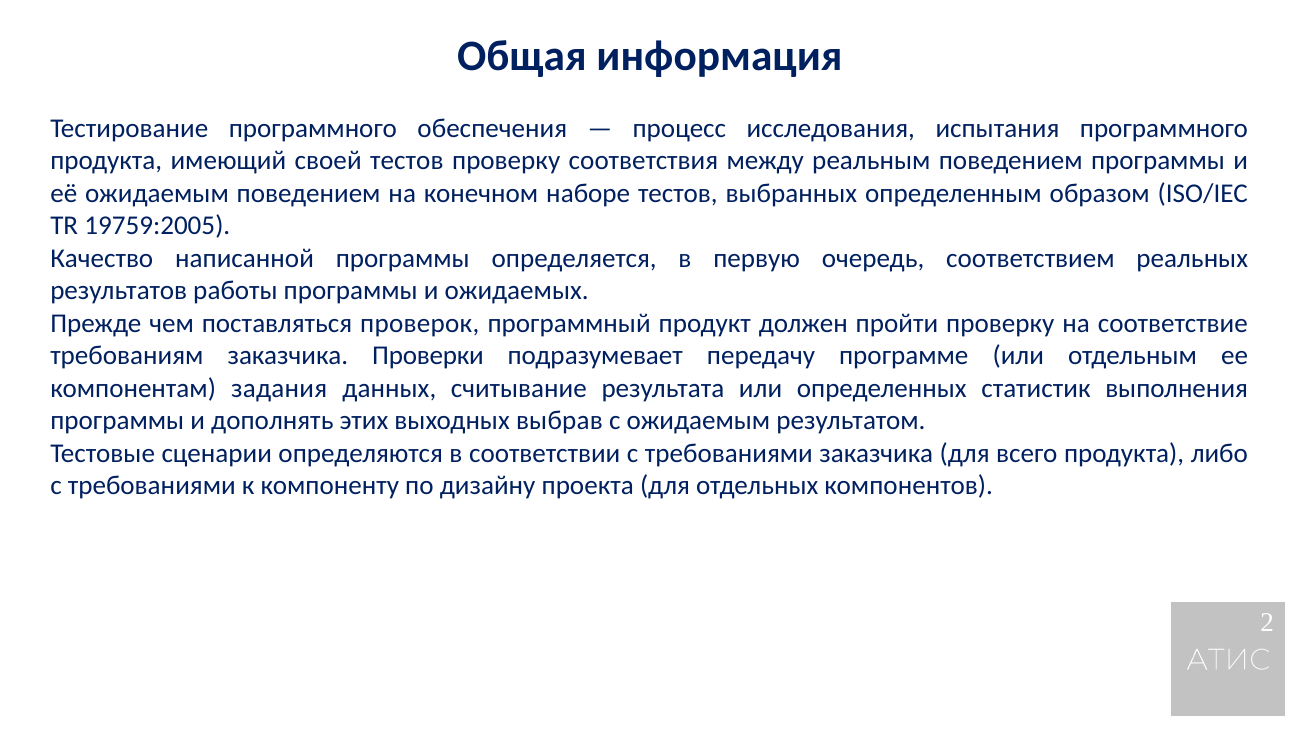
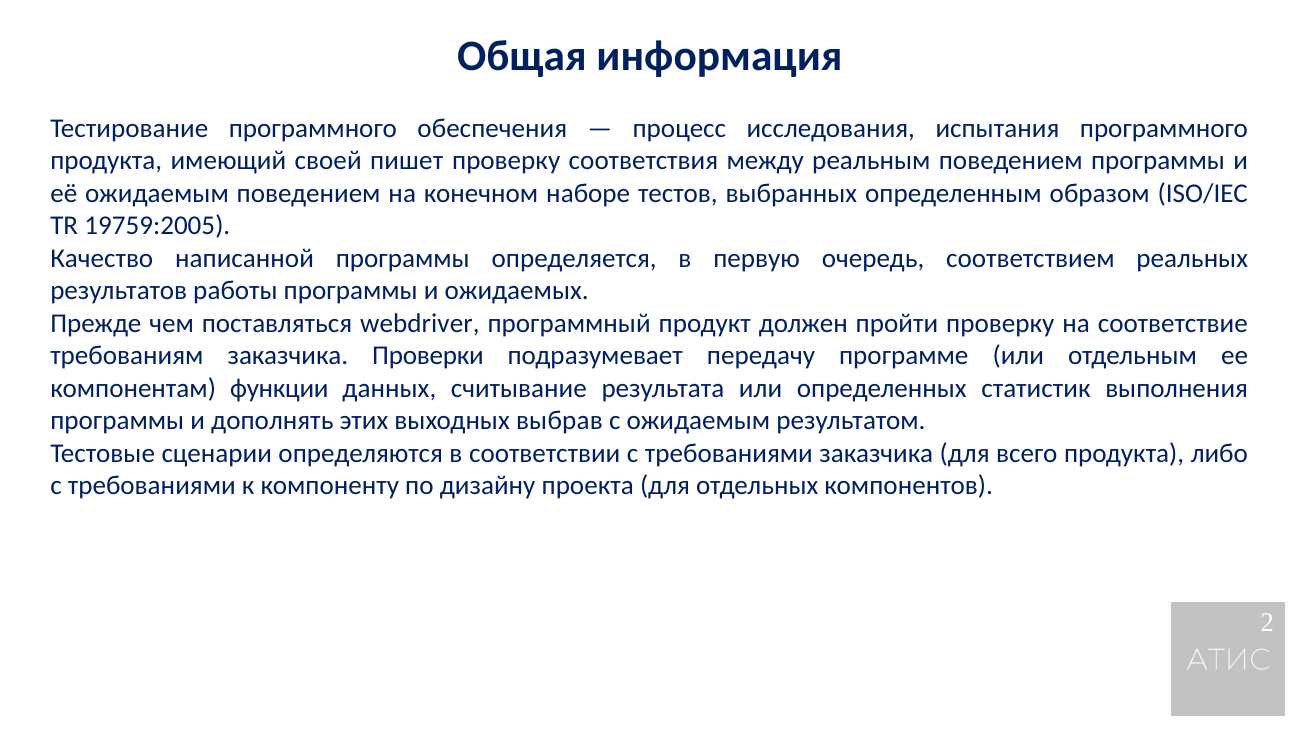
своей тестов: тестов -> пишет
проверок: проверок -> webdriver
задания: задания -> функции
